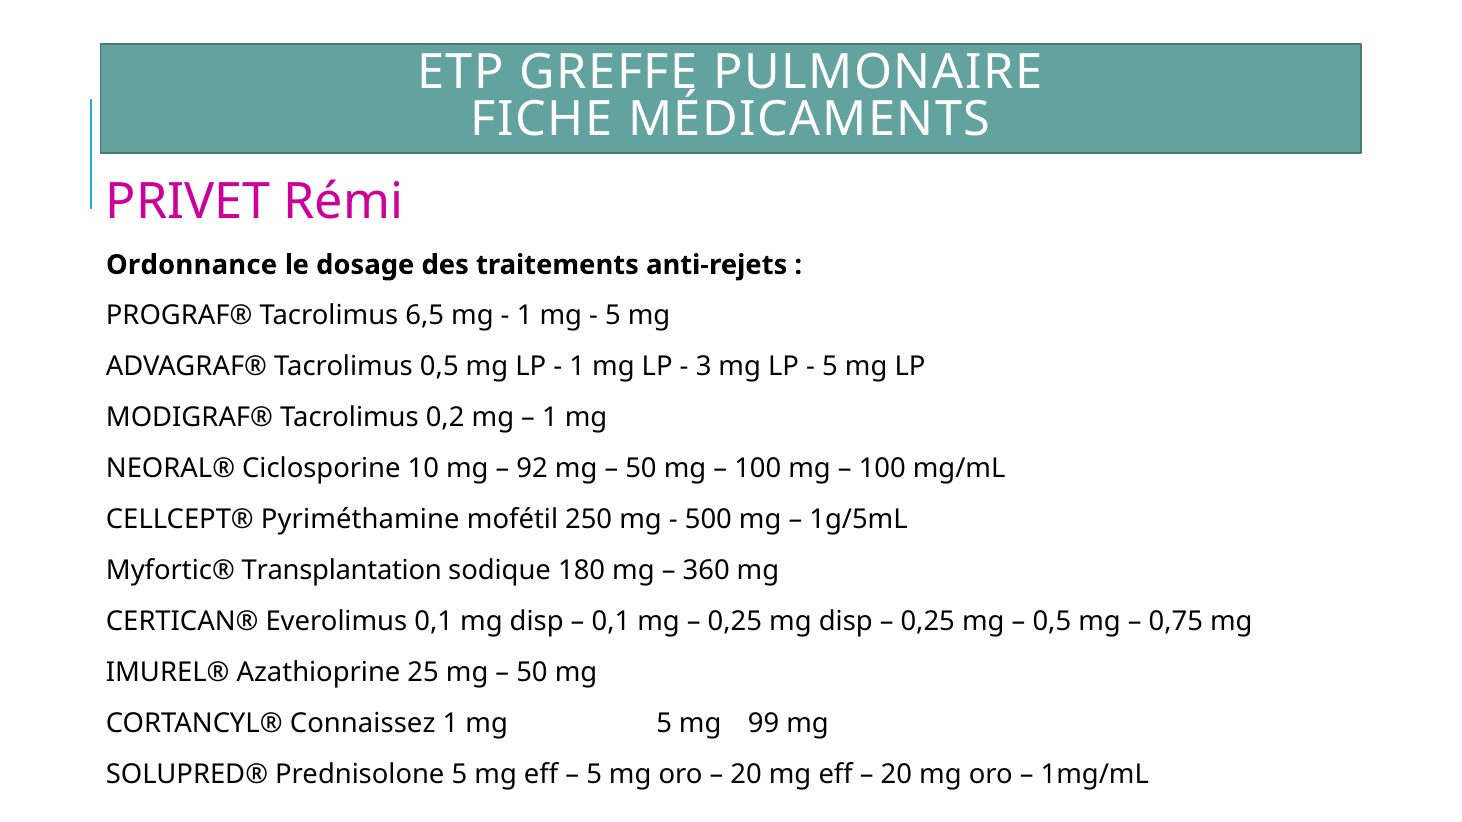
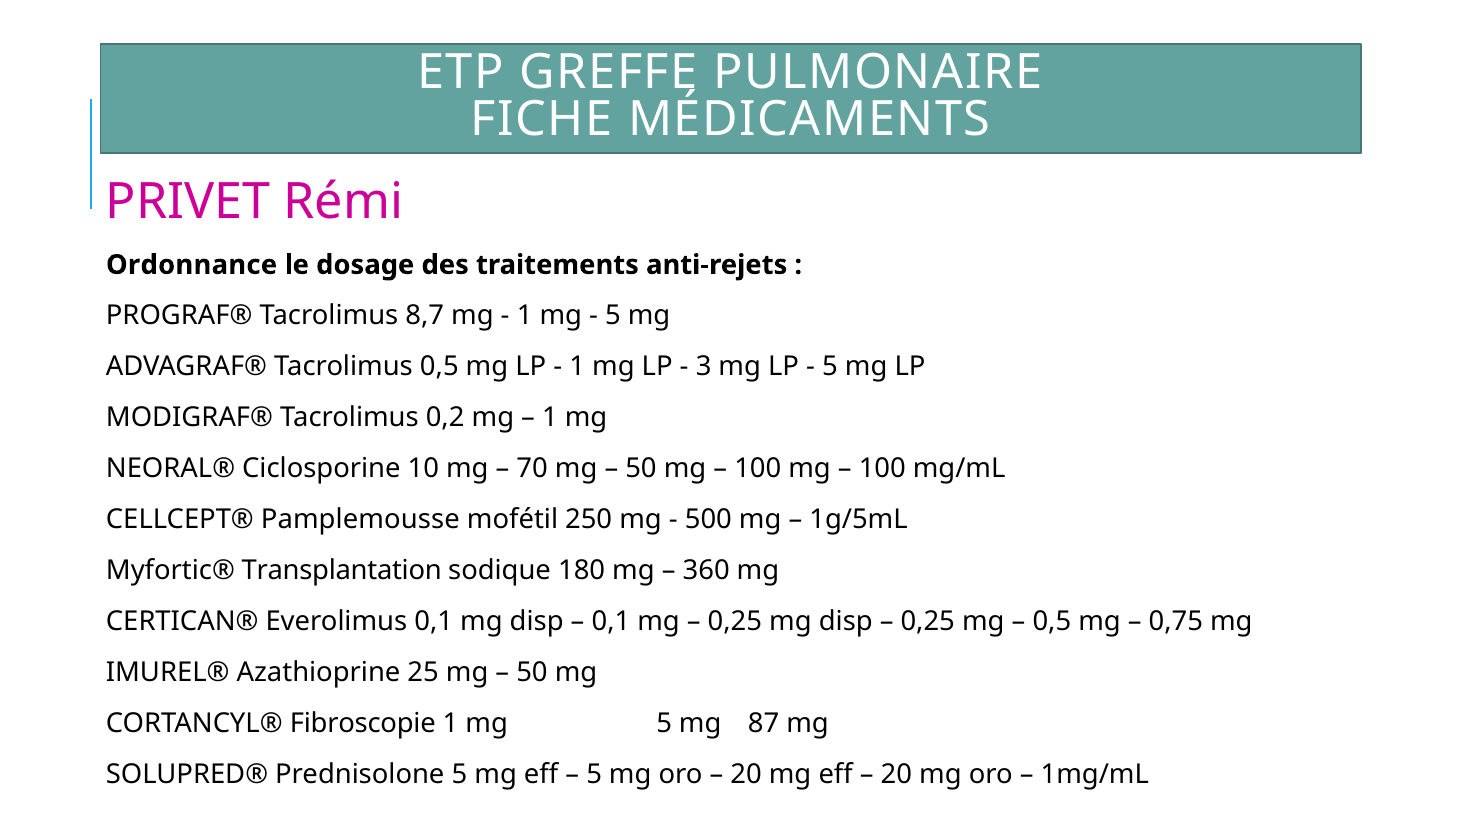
6,5: 6,5 -> 8,7
92: 92 -> 70
Pyriméthamine: Pyriméthamine -> Pamplemousse
Connaissez: Connaissez -> Fibroscopie
99: 99 -> 87
